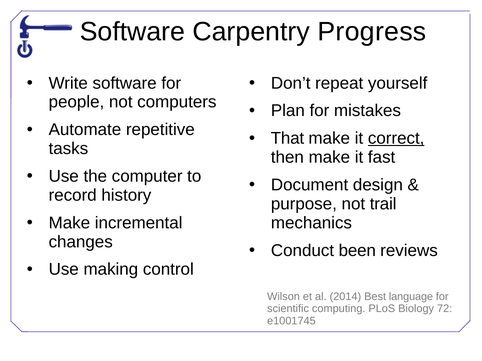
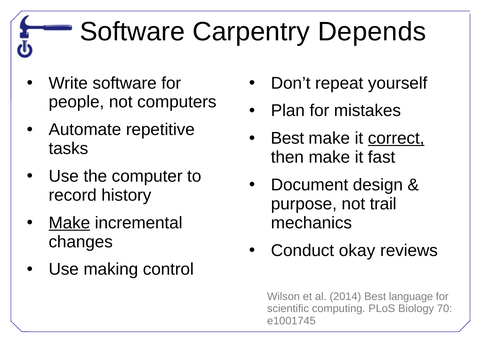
Progress: Progress -> Depends
That at (287, 138): That -> Best
Make at (69, 223) underline: none -> present
been: been -> okay
72: 72 -> 70
